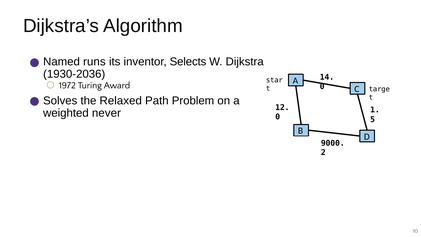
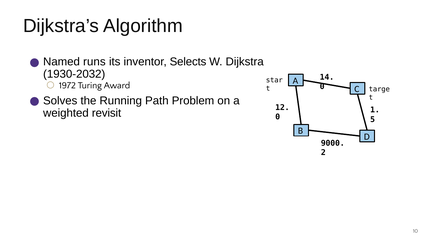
1930-2036: 1930-2036 -> 1930-2032
Relaxed: Relaxed -> Running
never: never -> revisit
